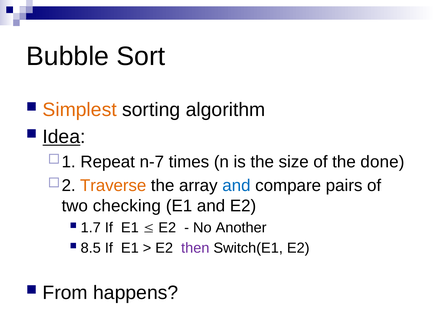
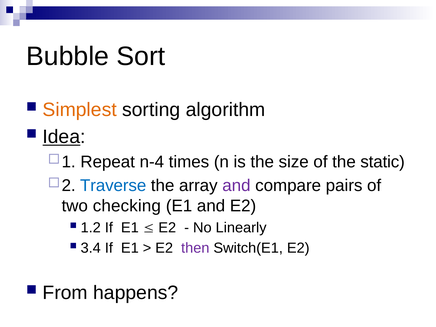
n-7: n-7 -> n-4
done: done -> static
Traverse colour: orange -> blue
and at (236, 186) colour: blue -> purple
1.7: 1.7 -> 1.2
Another: Another -> Linearly
8.5: 8.5 -> 3.4
